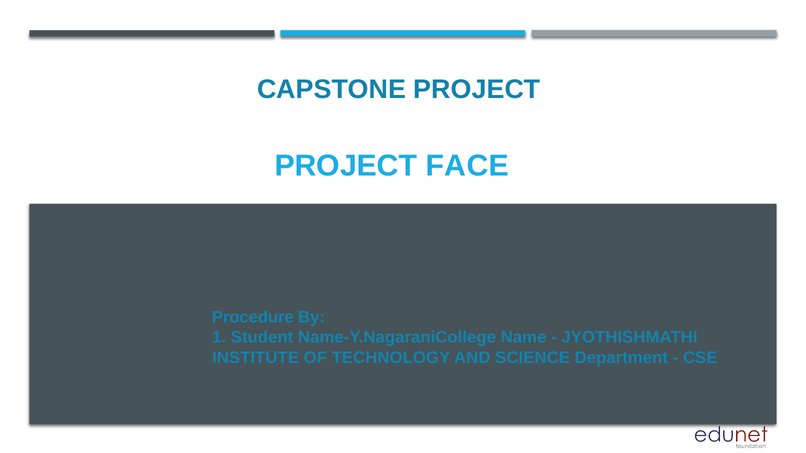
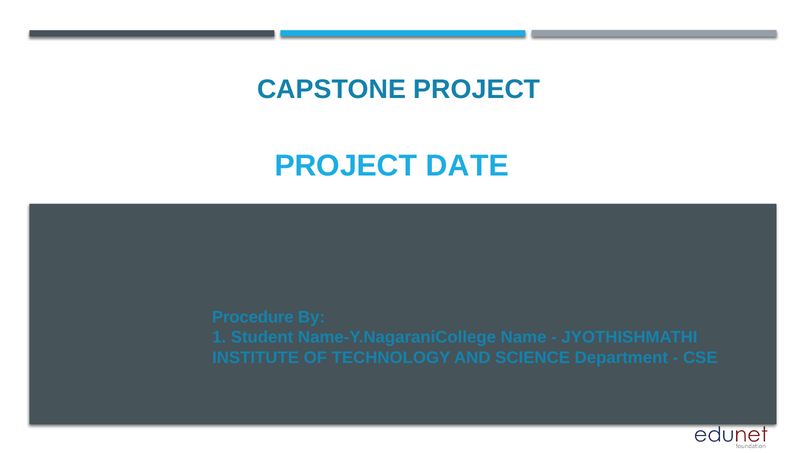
FACE: FACE -> DATE
